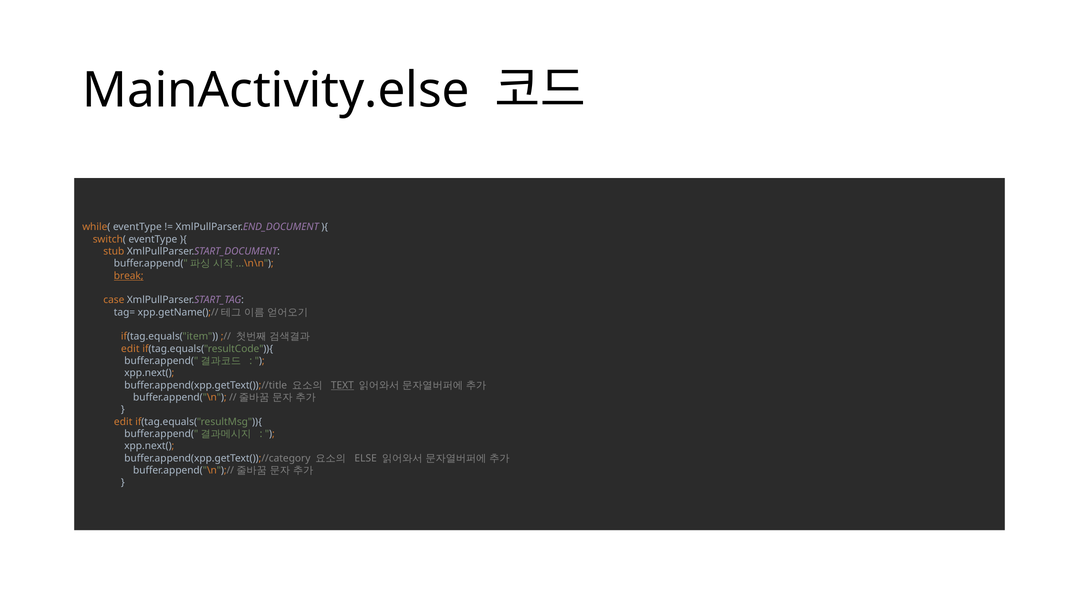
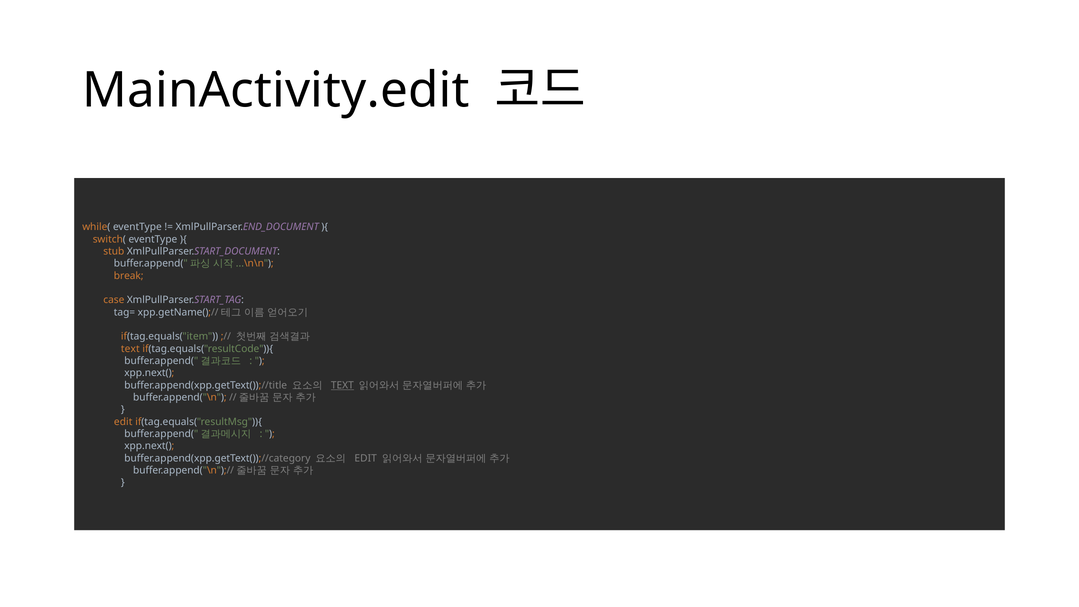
MainActivity.else: MainActivity.else -> MainActivity.edit
break underline: present -> none
edit at (130, 349): edit -> text
ELSE at (366, 458): ELSE -> EDIT
